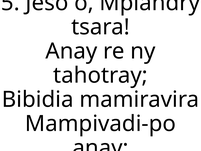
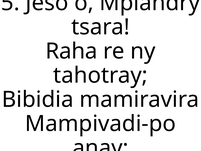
Anay at (71, 51): Anay -> Raha
